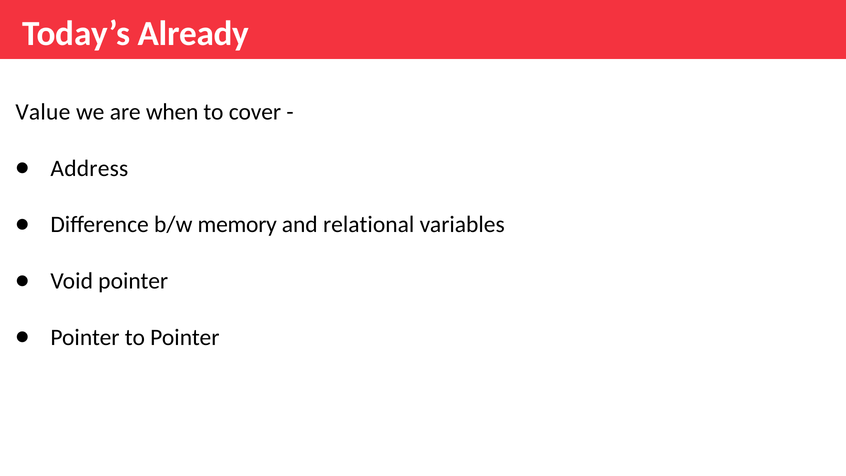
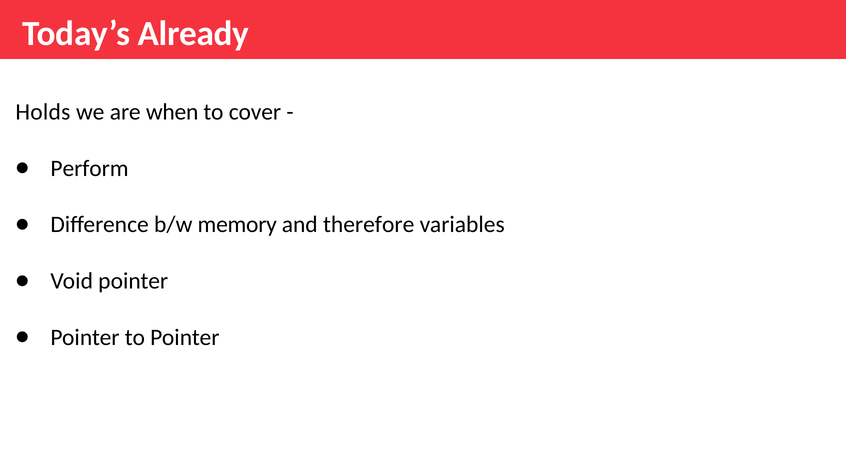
Value: Value -> Holds
Address: Address -> Perform
relational: relational -> therefore
